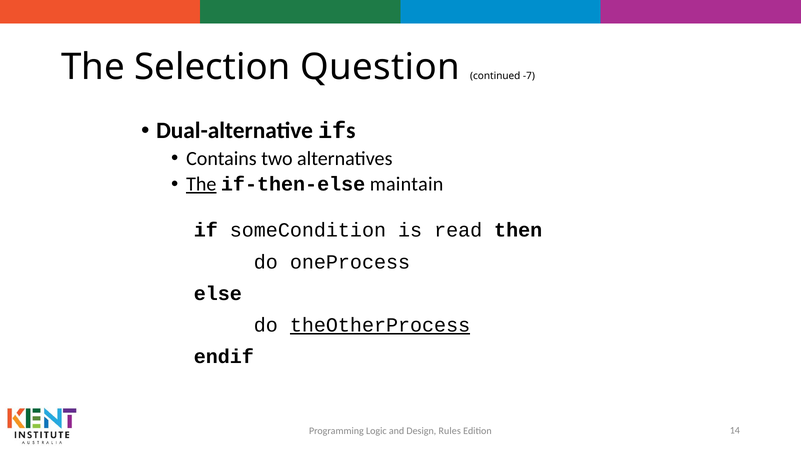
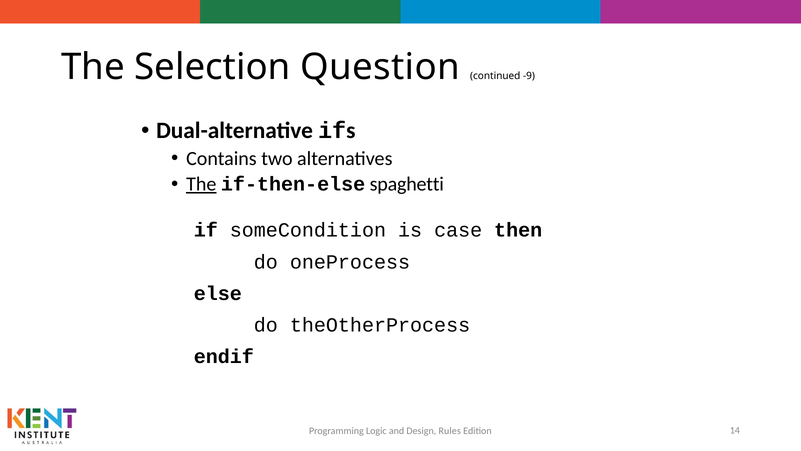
-7: -7 -> -9
maintain: maintain -> spaghetti
read: read -> case
theOtherProcess underline: present -> none
